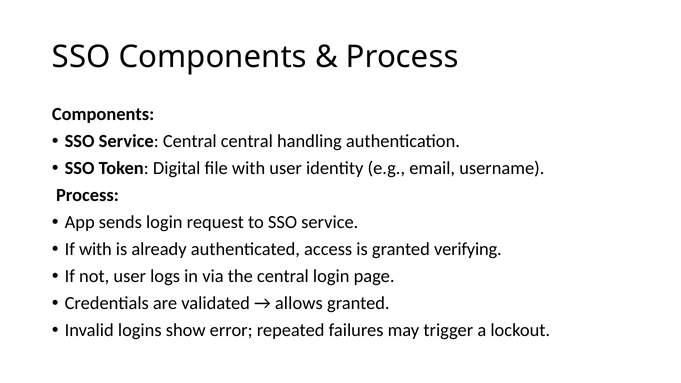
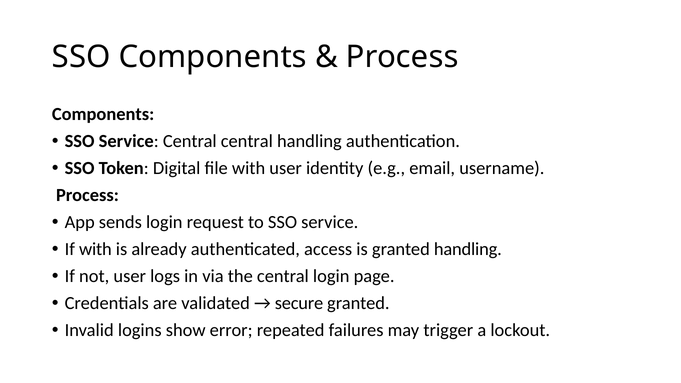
granted verifying: verifying -> handling
allows: allows -> secure
